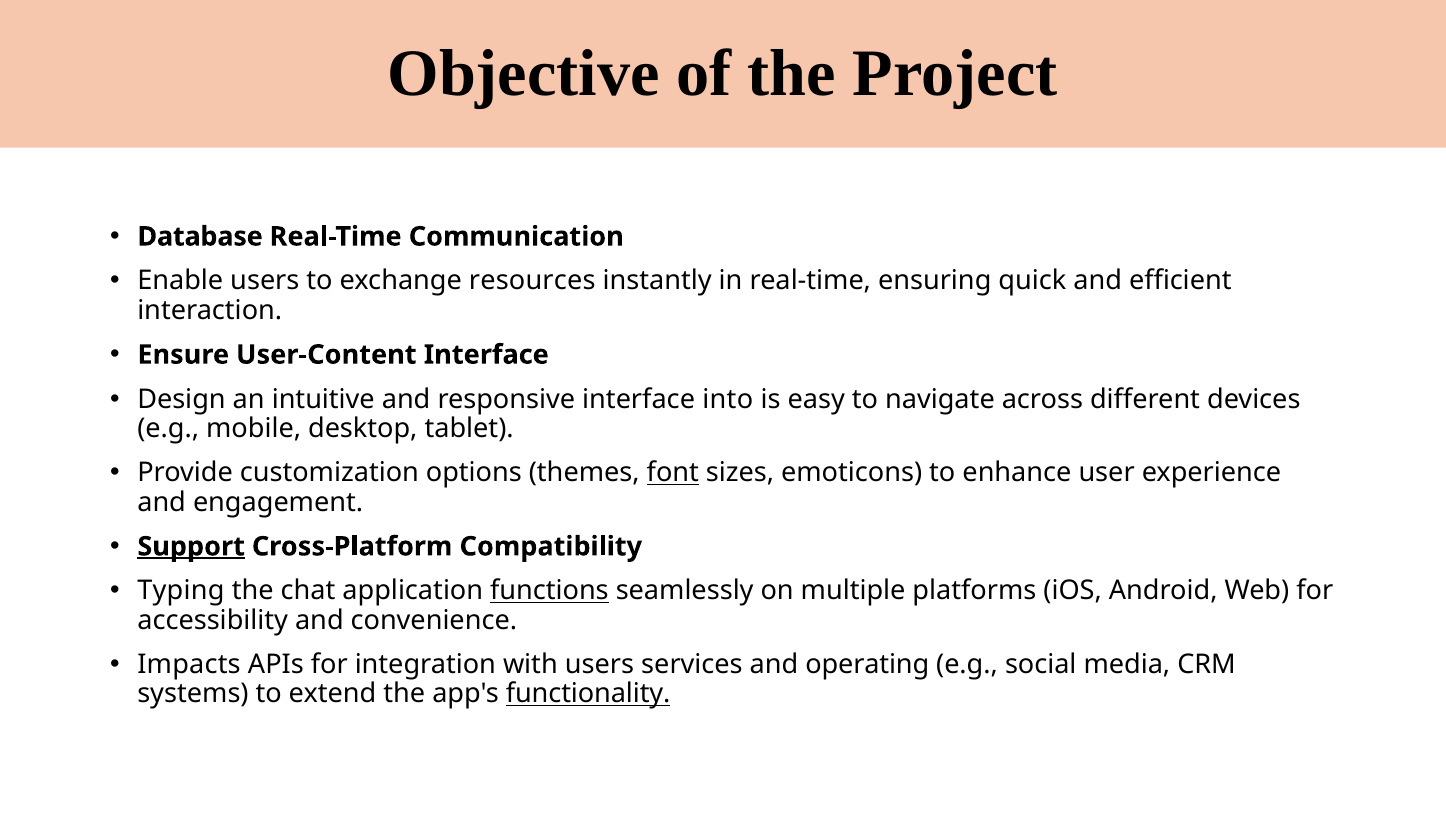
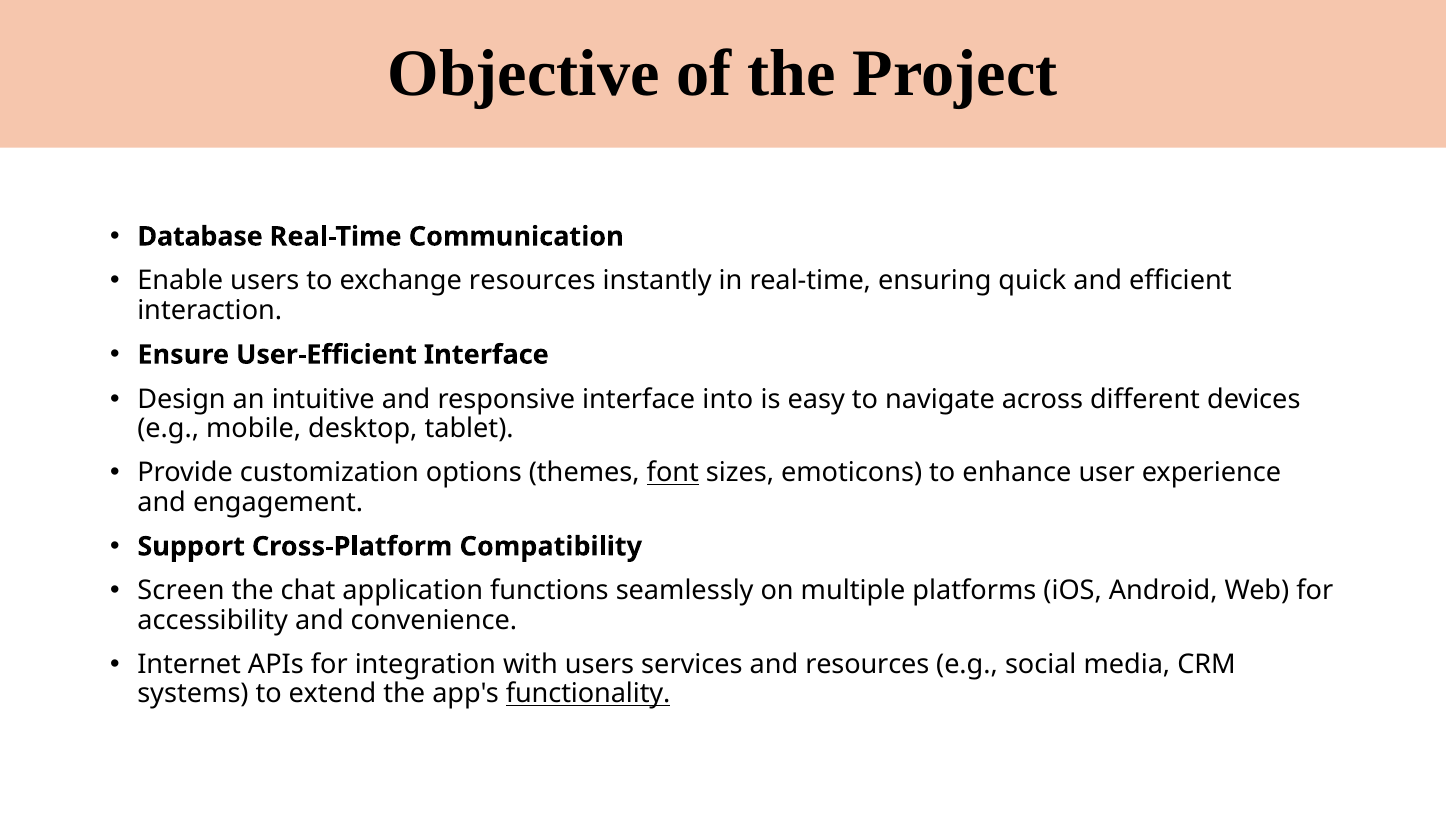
User-Content: User-Content -> User-Efficient
Support underline: present -> none
Typing: Typing -> Screen
functions underline: present -> none
Impacts: Impacts -> Internet
and operating: operating -> resources
